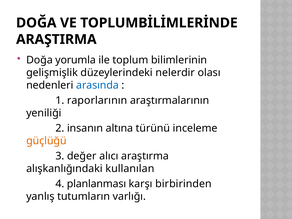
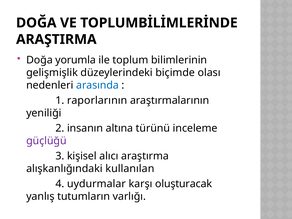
nelerdir: nelerdir -> biçimde
güçlüğü colour: orange -> purple
değer: değer -> kişisel
planlanması: planlanması -> uydurmalar
birbirinden: birbirinden -> oluşturacak
